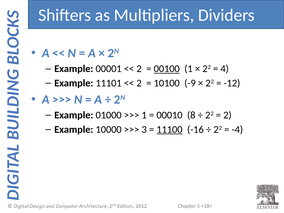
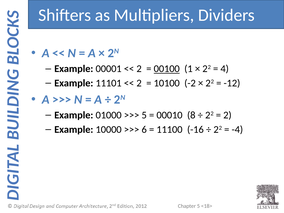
-9: -9 -> -2
1 at (144, 115): 1 -> 5
3: 3 -> 6
11100 underline: present -> none
